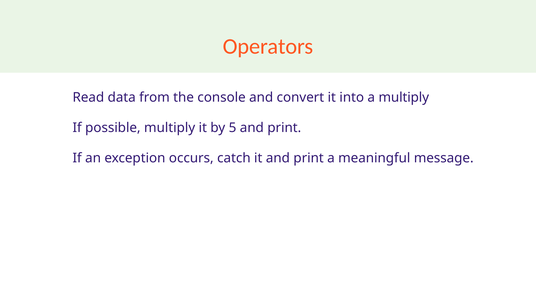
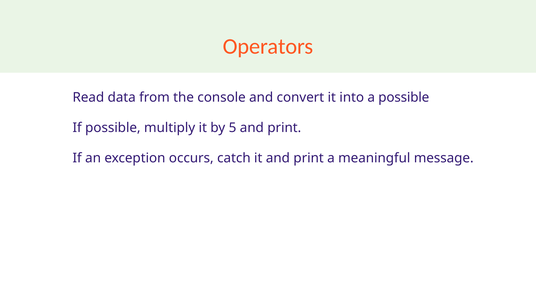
a multiply: multiply -> possible
